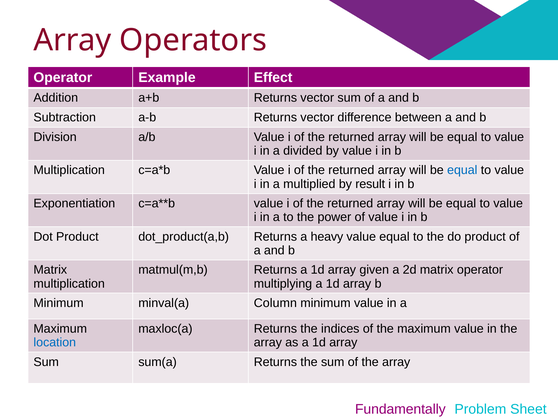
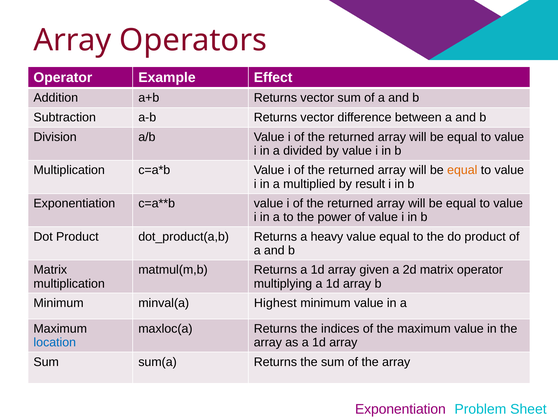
equal at (462, 170) colour: blue -> orange
Column: Column -> Highest
Fundamentally at (400, 409): Fundamentally -> Exponentiation
